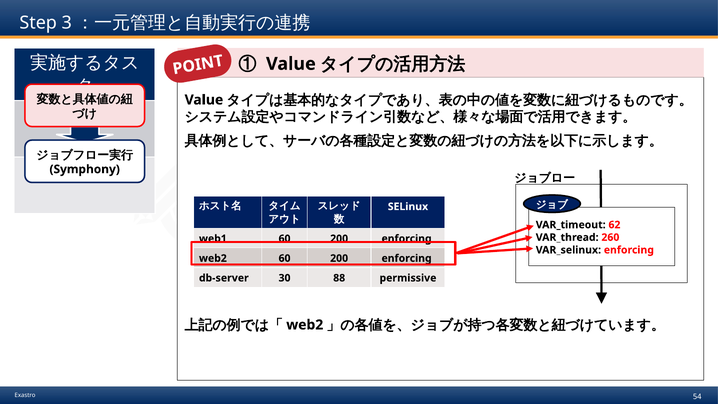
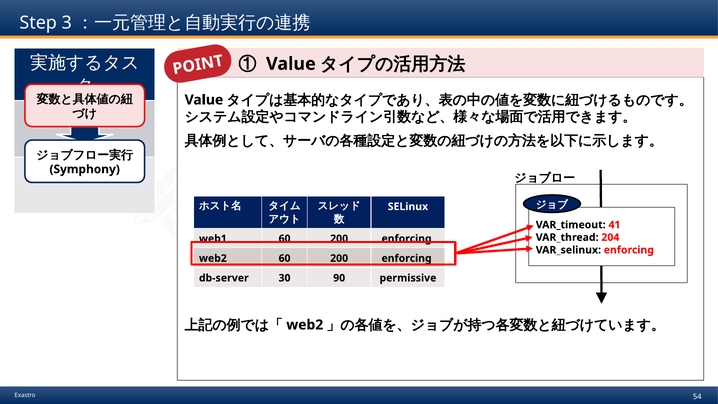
62: 62 -> 41
260: 260 -> 204
88: 88 -> 90
